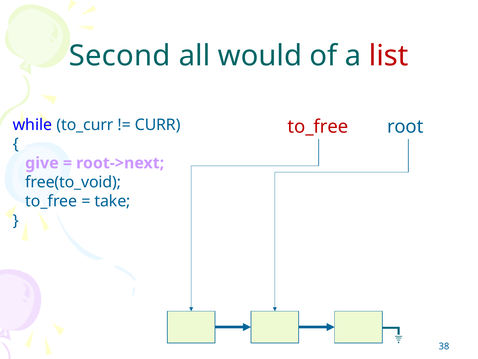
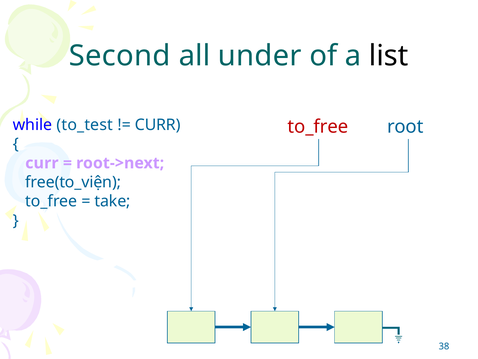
would: would -> under
list colour: red -> black
to_curr: to_curr -> to_test
give at (42, 163): give -> curr
free(to_void: free(to_void -> free(to_viện
